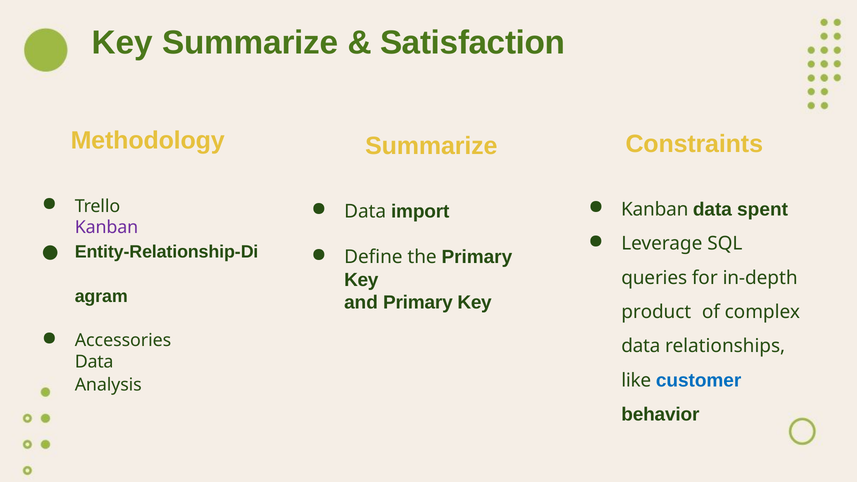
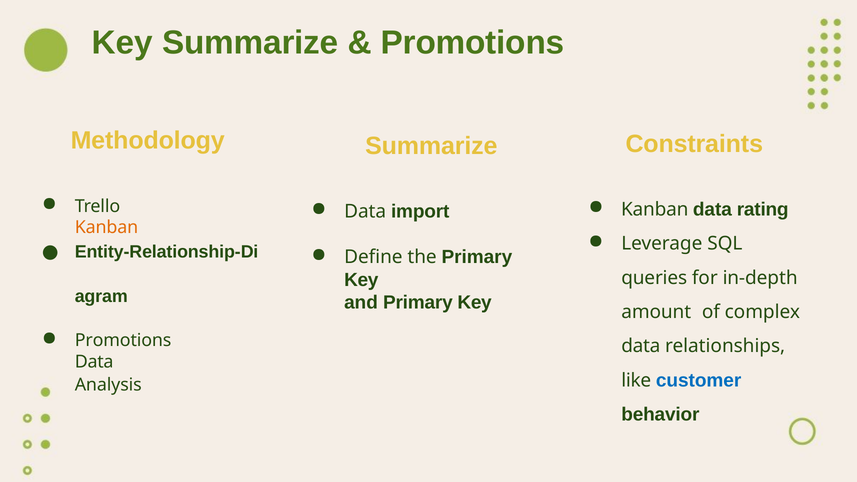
Satisfaction at (473, 43): Satisfaction -> Promotions
spent: spent -> rating
Kanban at (107, 228) colour: purple -> orange
product: product -> amount
Accessories at (123, 340): Accessories -> Promotions
